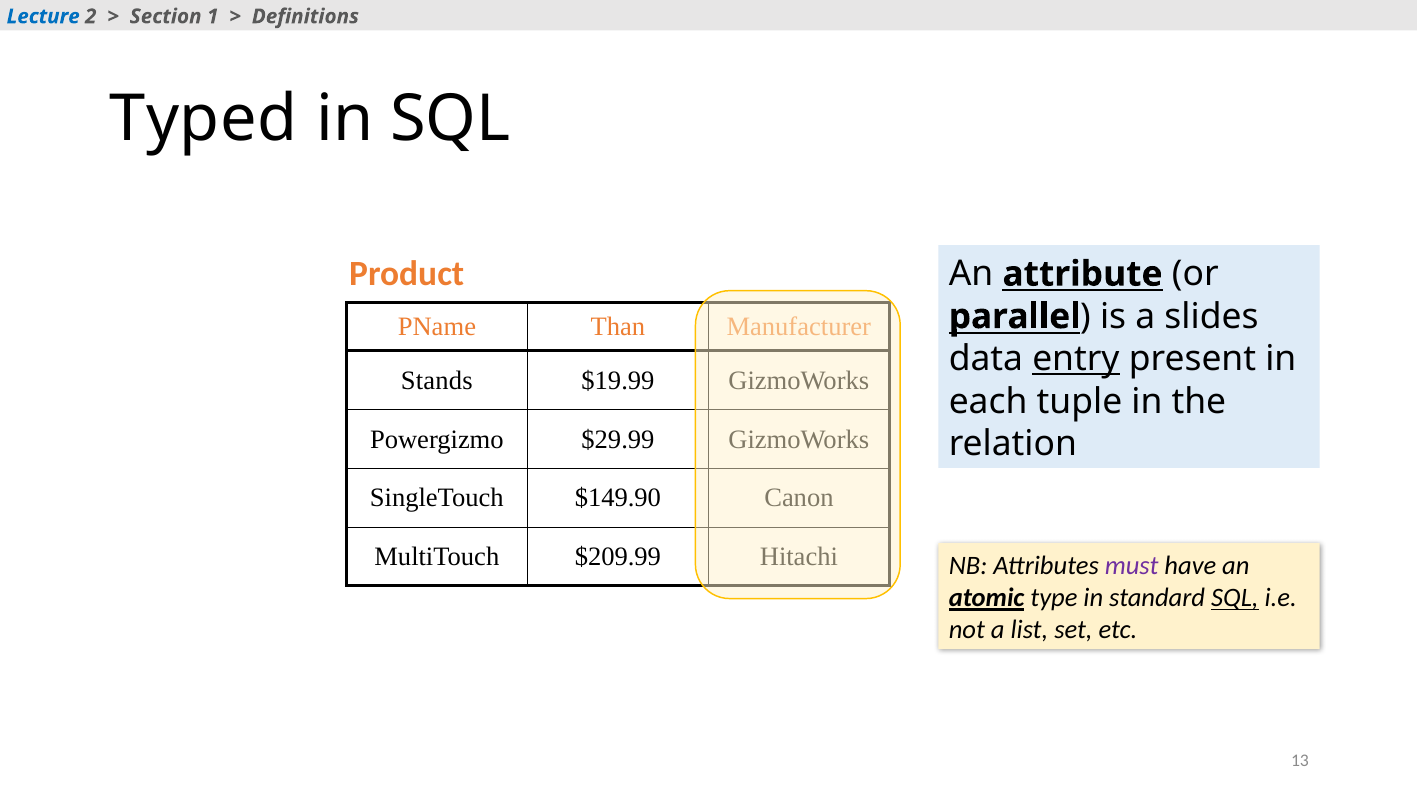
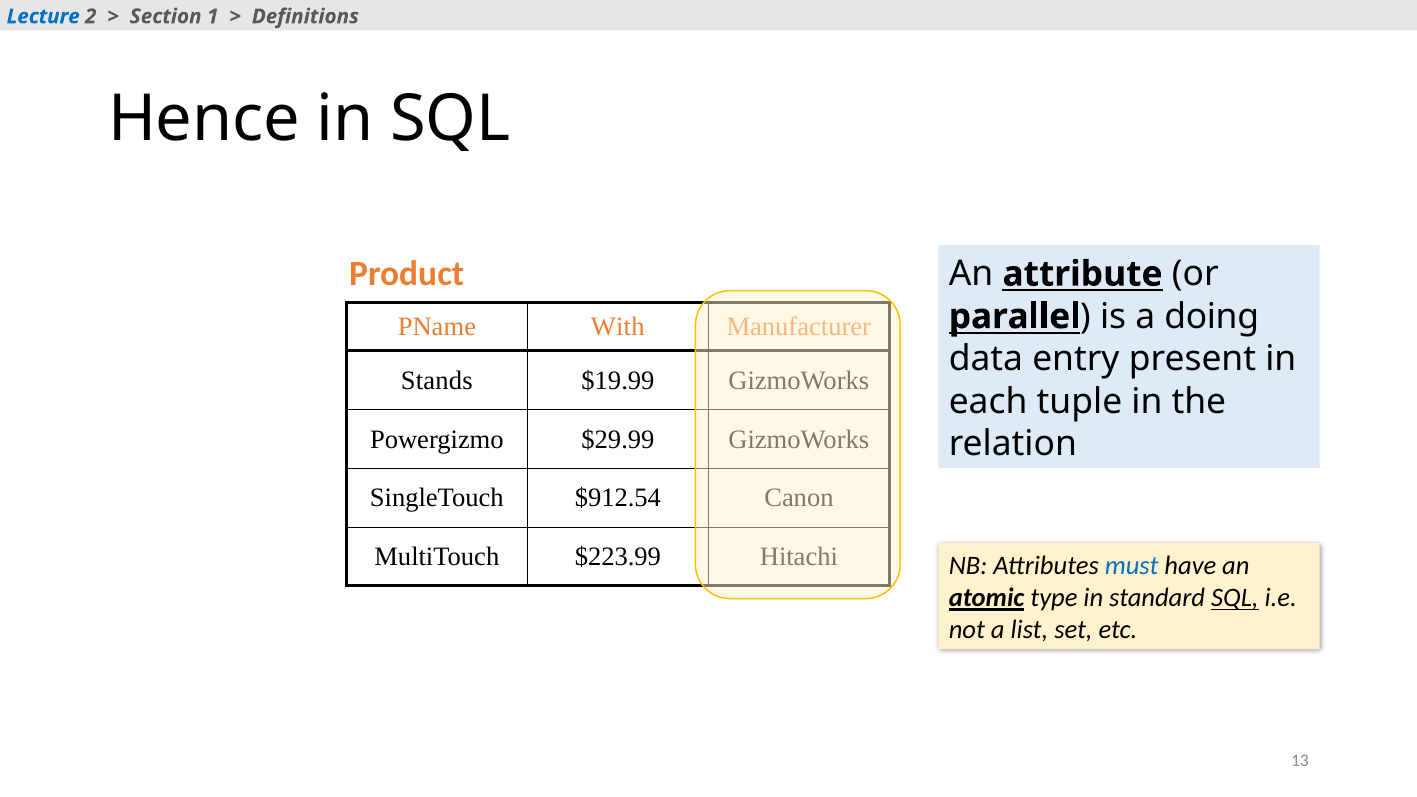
Typed: Typed -> Hence
slides: slides -> doing
Than: Than -> With
entry underline: present -> none
$149.90: $149.90 -> $912.54
$209.99: $209.99 -> $223.99
must colour: purple -> blue
